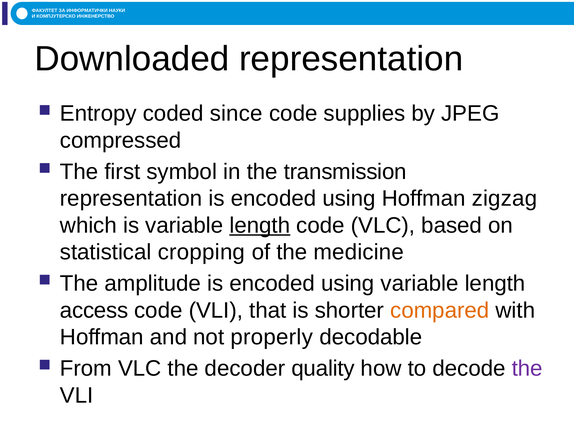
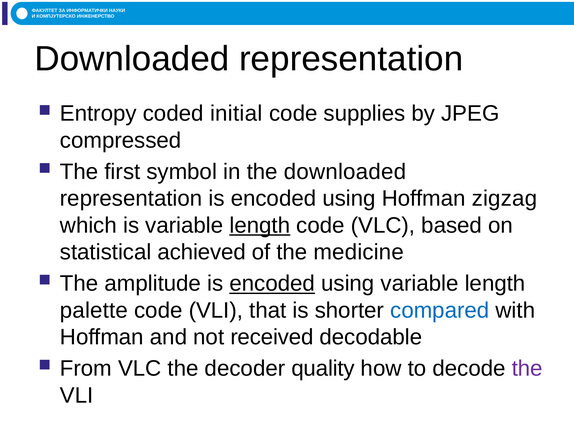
since: since -> initial
the transmission: transmission -> downloaded
cropping: cropping -> achieved
encoded at (272, 283) underline: none -> present
access: access -> palette
compared colour: orange -> blue
properly: properly -> received
